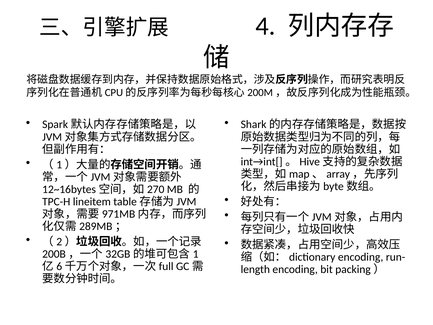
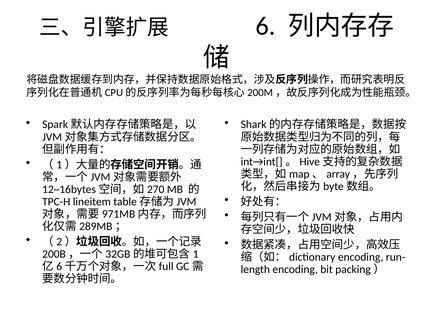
4: 4 -> 6
